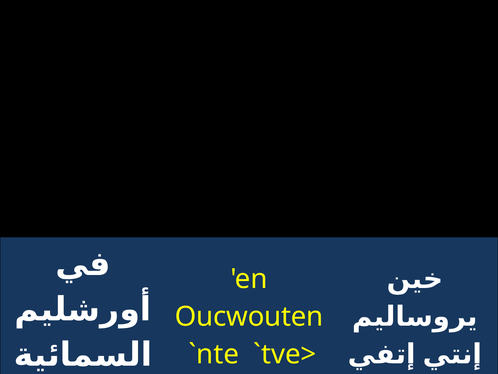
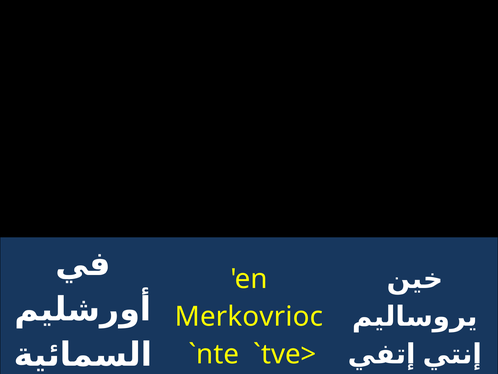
Oucwouten: Oucwouten -> Merkovrioc
